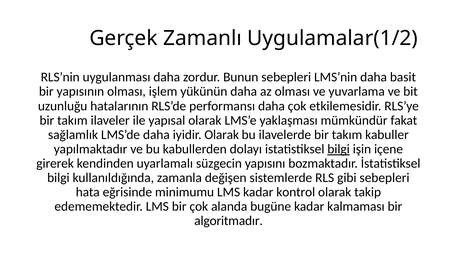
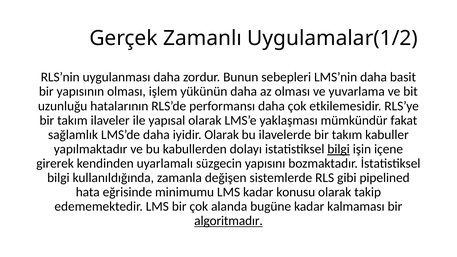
gibi sebepleri: sebepleri -> pipelined
kontrol: kontrol -> konusu
algoritmadır underline: none -> present
